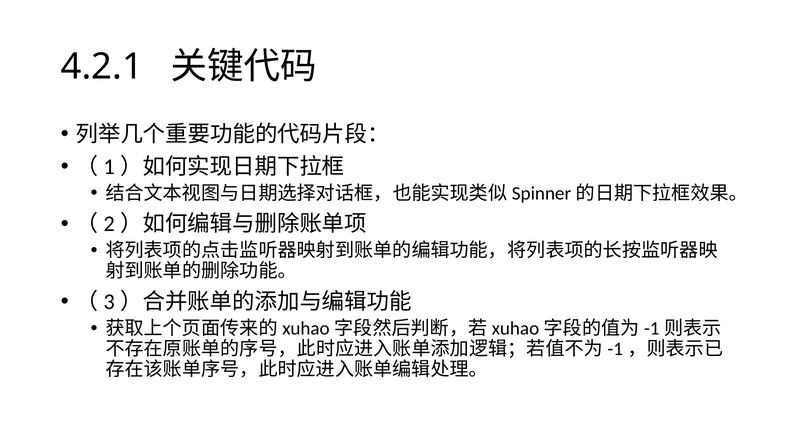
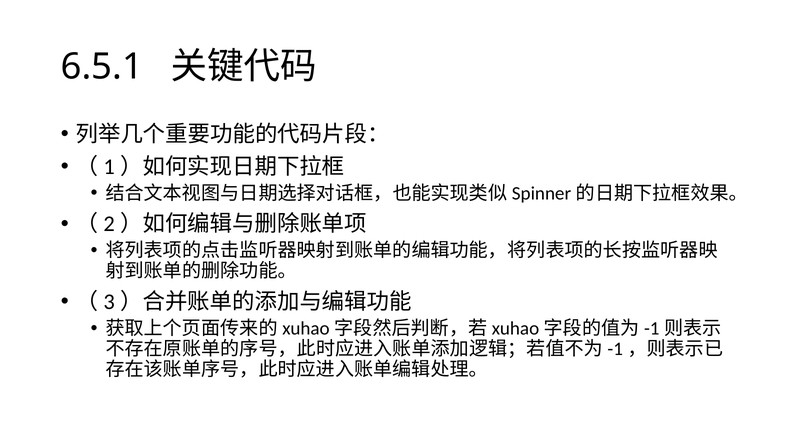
4.2.1: 4.2.1 -> 6.5.1
